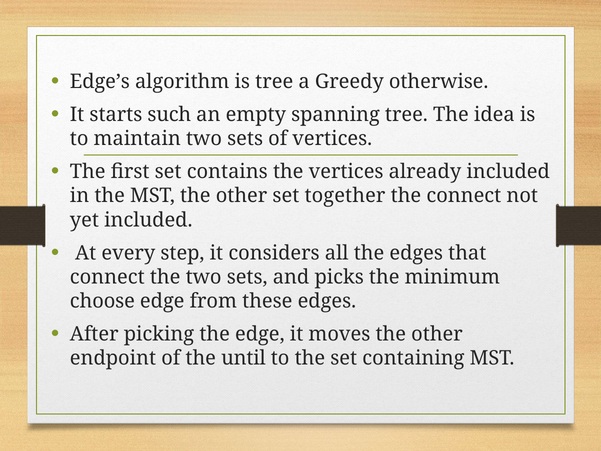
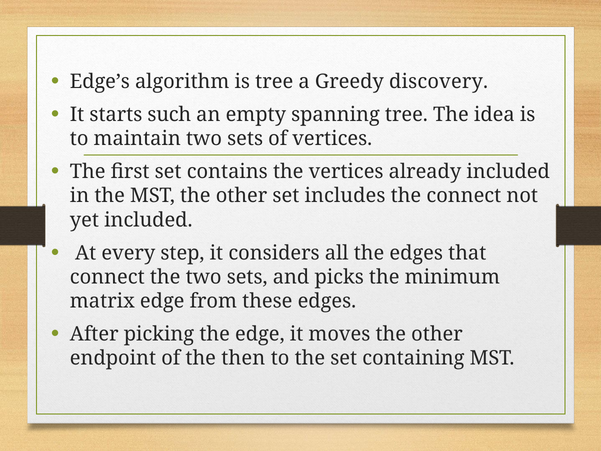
otherwise: otherwise -> discovery
together: together -> includes
choose: choose -> matrix
until: until -> then
